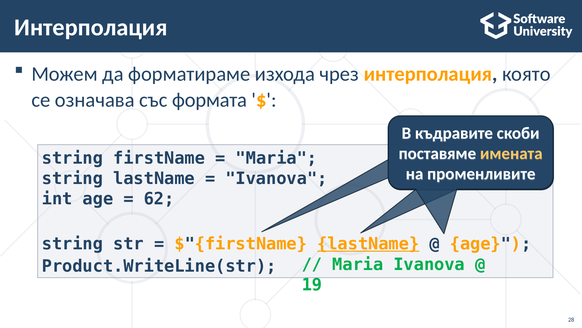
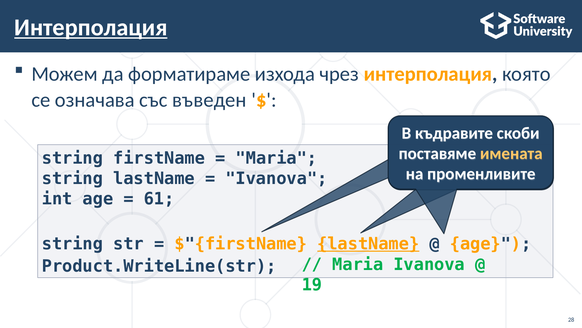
Интерполация at (91, 28) underline: none -> present
формата: формата -> въведен
62: 62 -> 61
